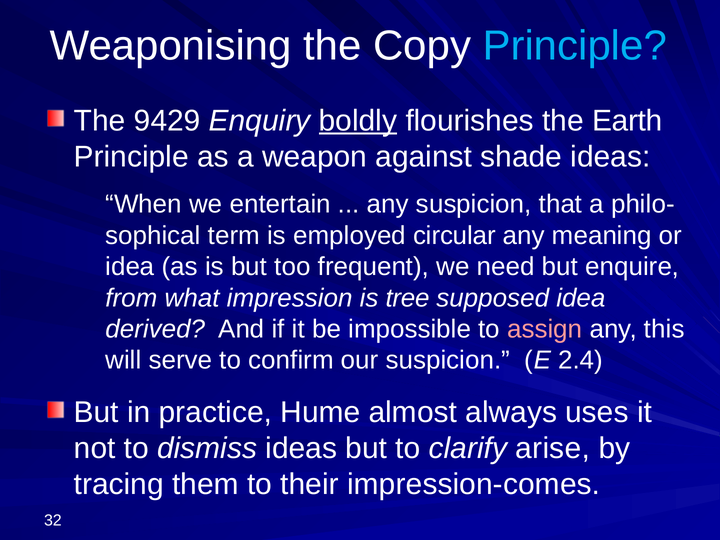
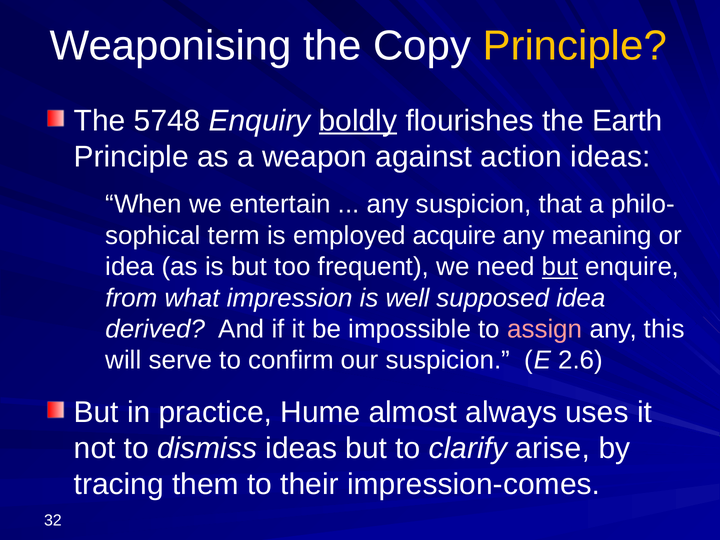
Principle at (575, 46) colour: light blue -> yellow
9429: 9429 -> 5748
shade: shade -> action
circular: circular -> acquire
but at (560, 267) underline: none -> present
tree: tree -> well
2.4: 2.4 -> 2.6
